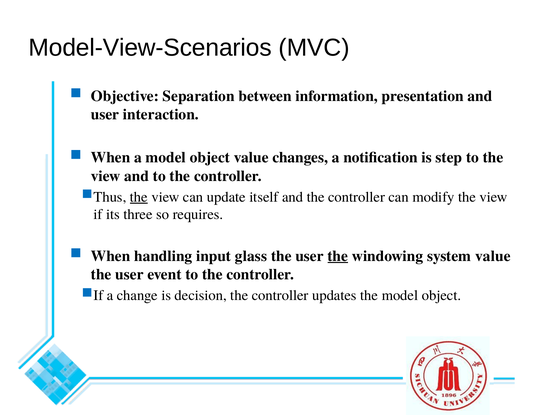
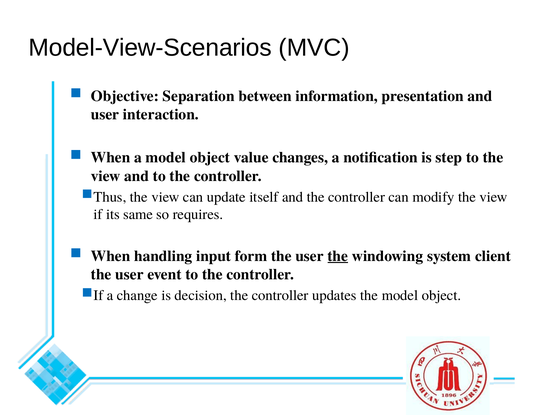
the at (139, 197) underline: present -> none
three: three -> same
glass: glass -> form
system value: value -> client
